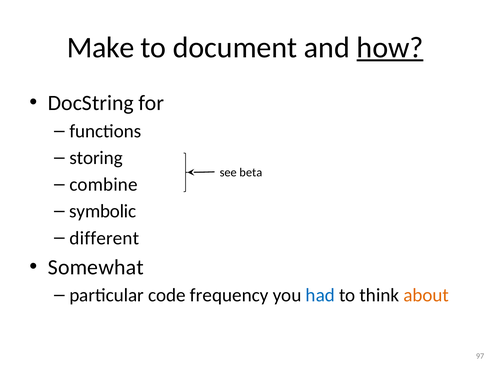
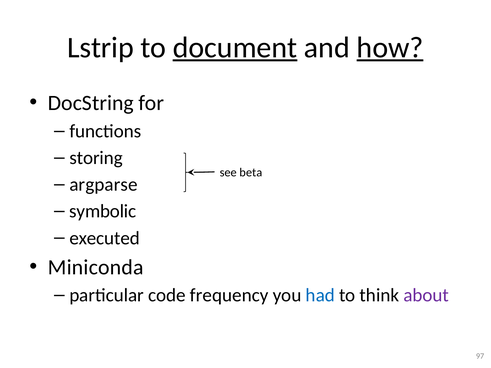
Make: Make -> Lstrip
document underline: none -> present
combine: combine -> argparse
different: different -> executed
Somewhat: Somewhat -> Miniconda
about colour: orange -> purple
